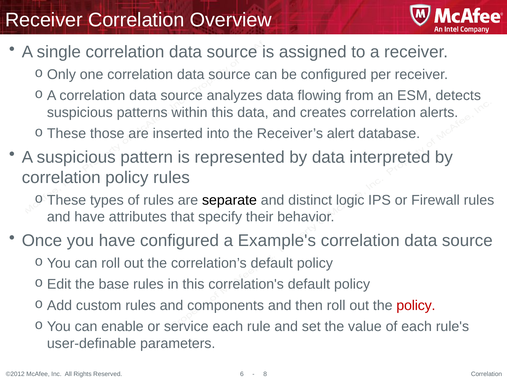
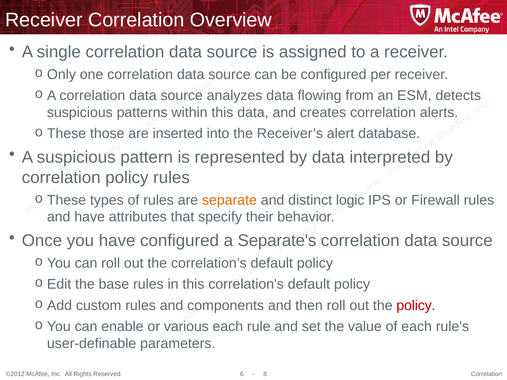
separate colour: black -> orange
Example's: Example's -> Separate's
service: service -> various
